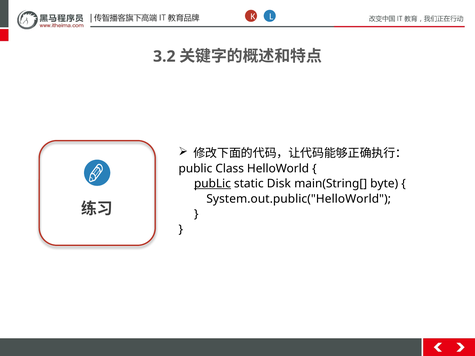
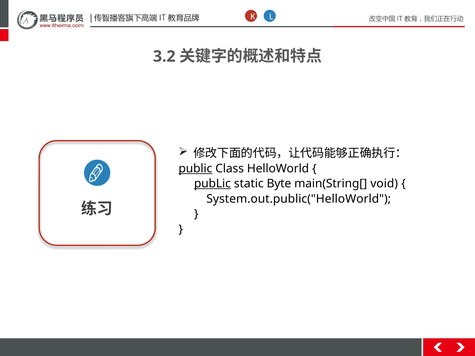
public at (195, 169) underline: none -> present
Disk: Disk -> Byte
byte: byte -> void
